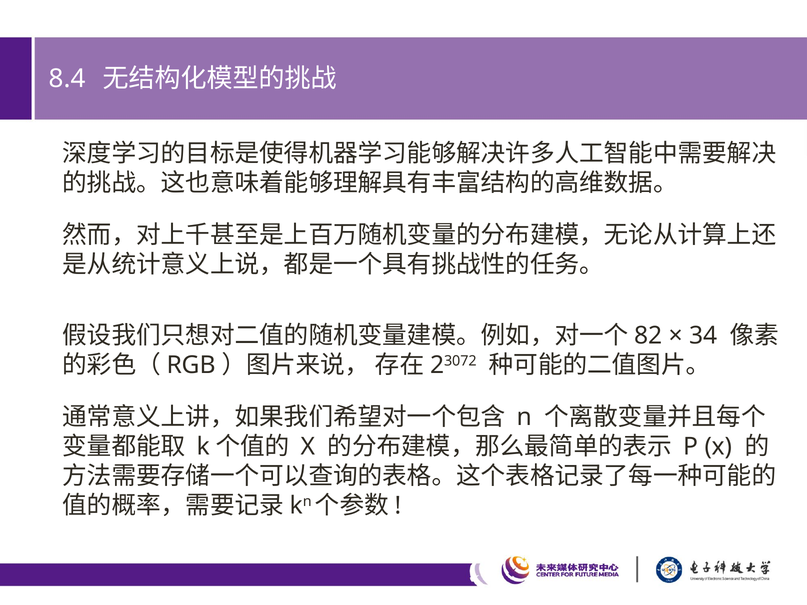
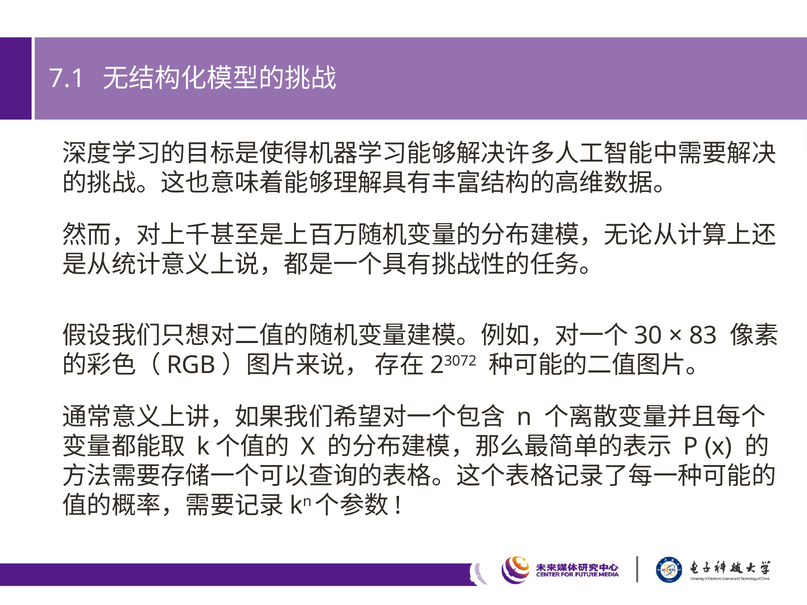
8.4: 8.4 -> 7.1
82: 82 -> 30
34: 34 -> 83
